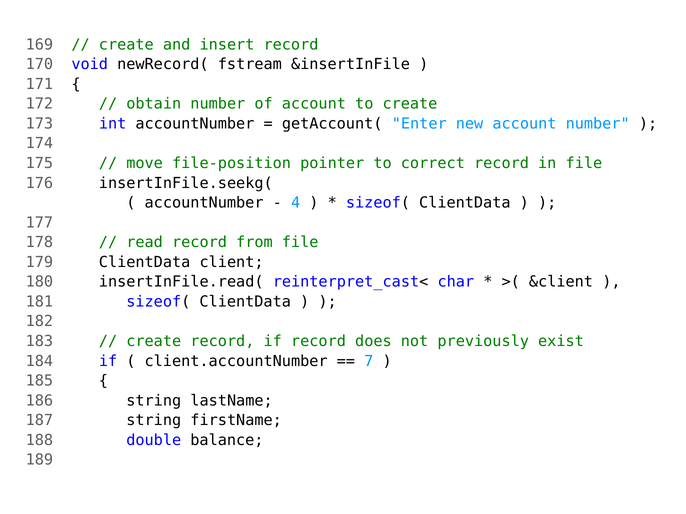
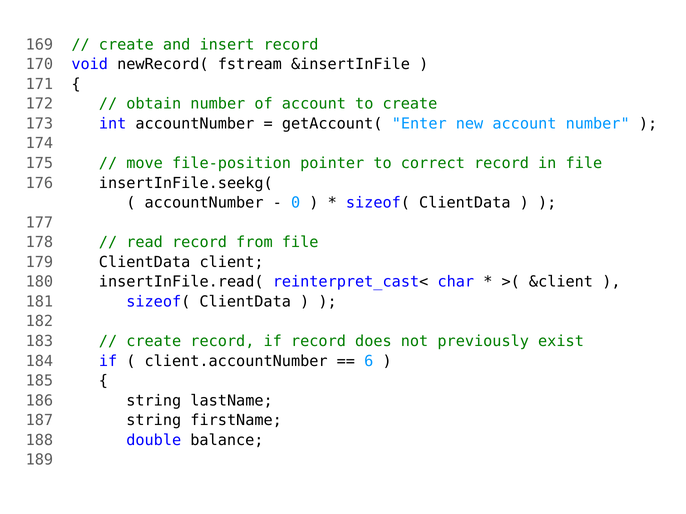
4: 4 -> 0
7: 7 -> 6
